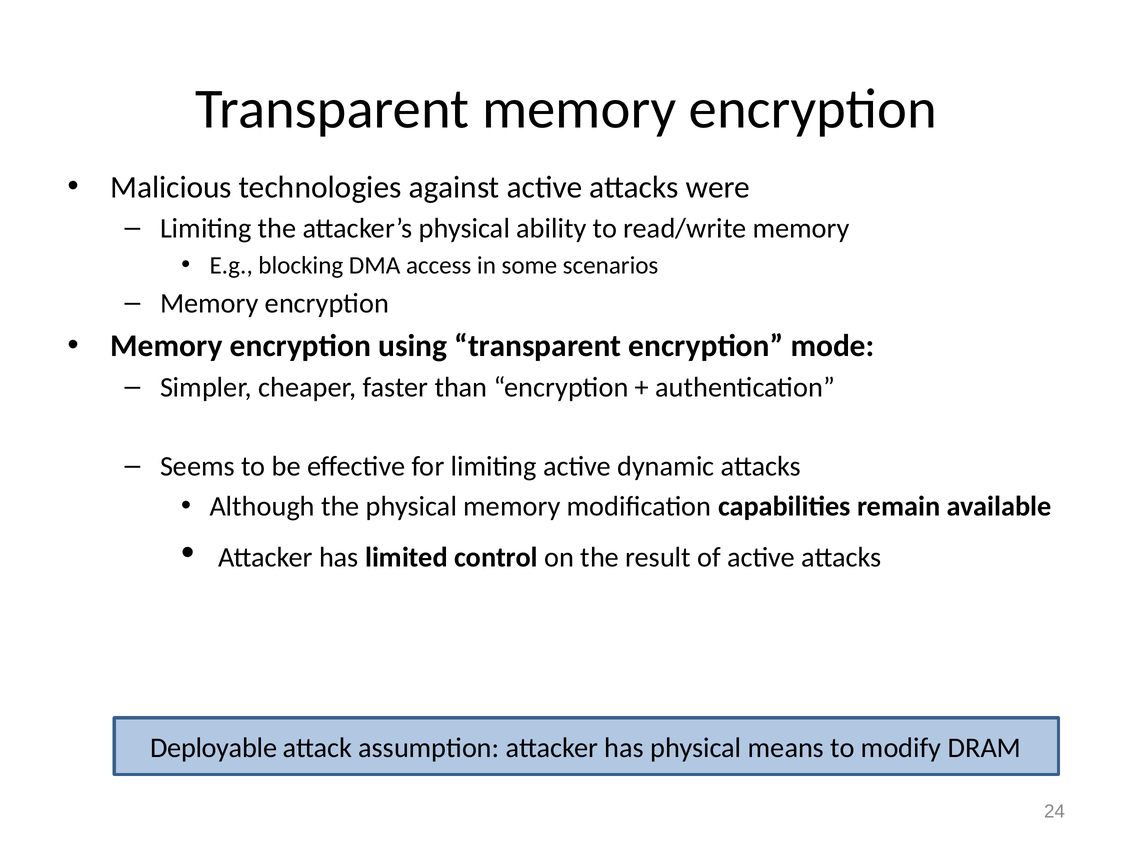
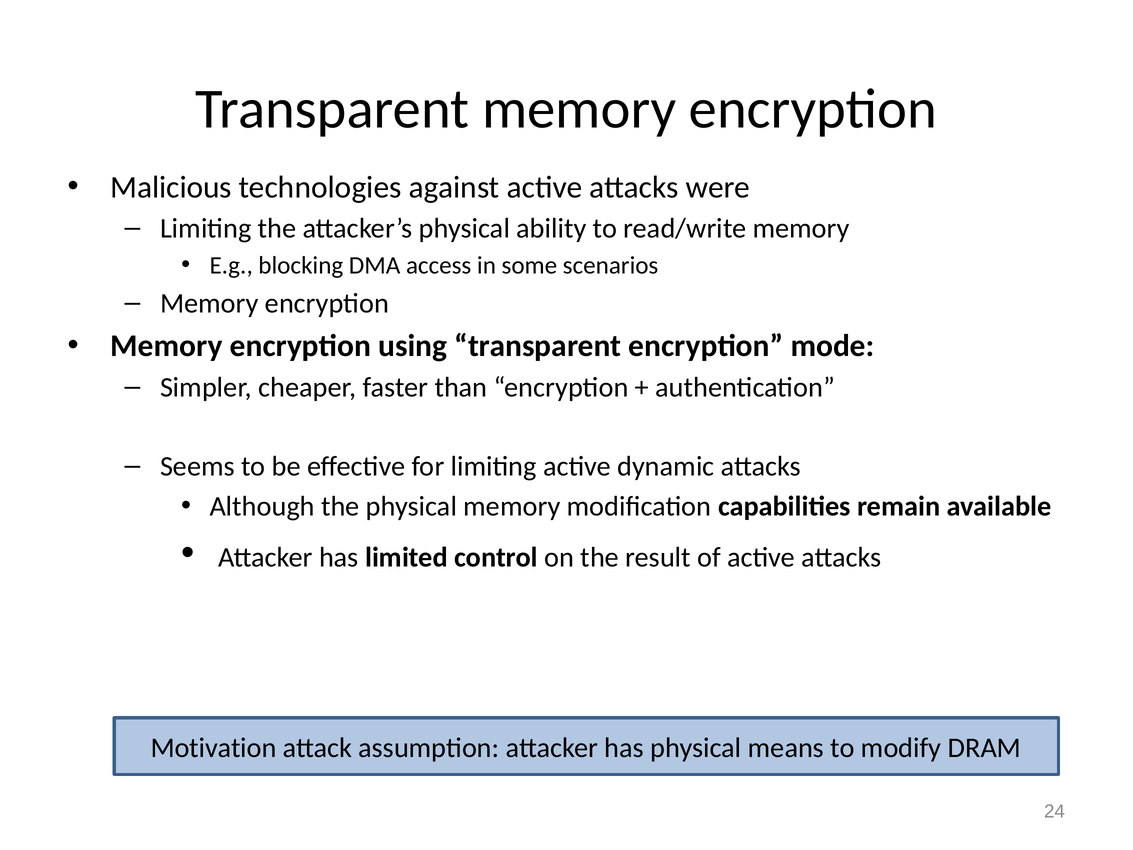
Deployable: Deployable -> Motivation
